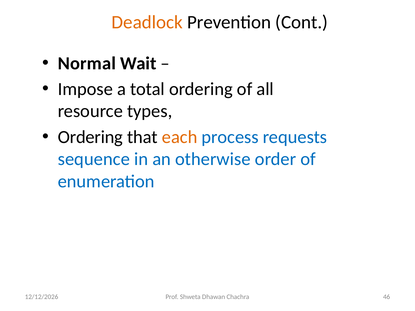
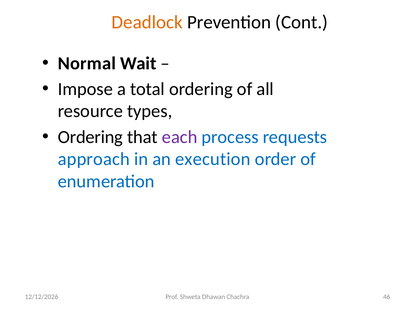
each colour: orange -> purple
sequence: sequence -> approach
otherwise: otherwise -> execution
